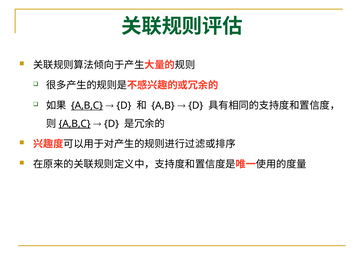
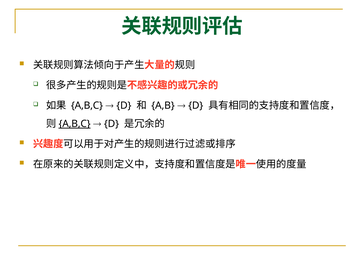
A,B,C at (87, 106) underline: present -> none
